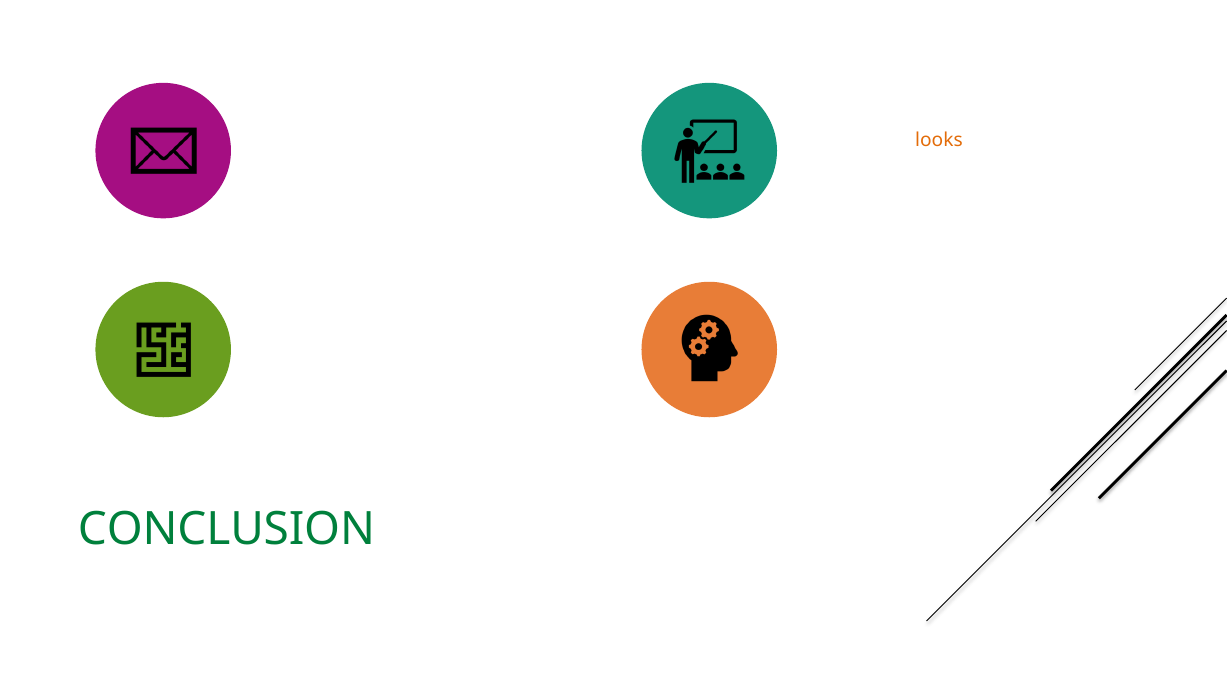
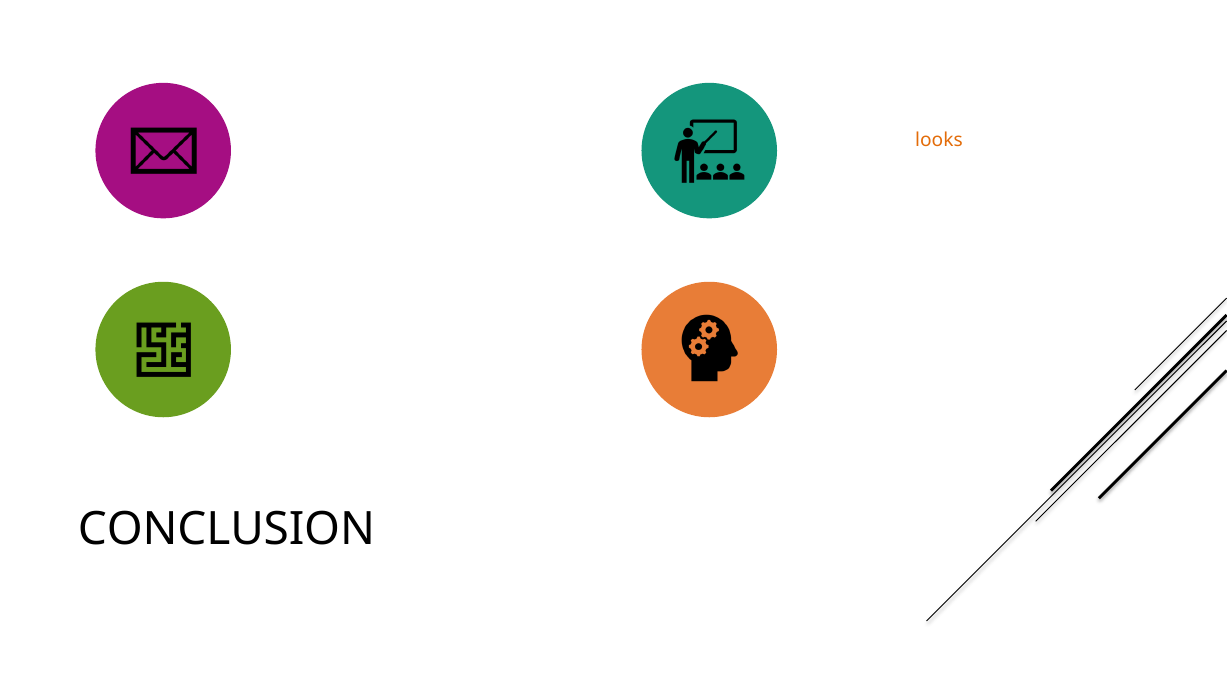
CONCLUSION colour: green -> black
